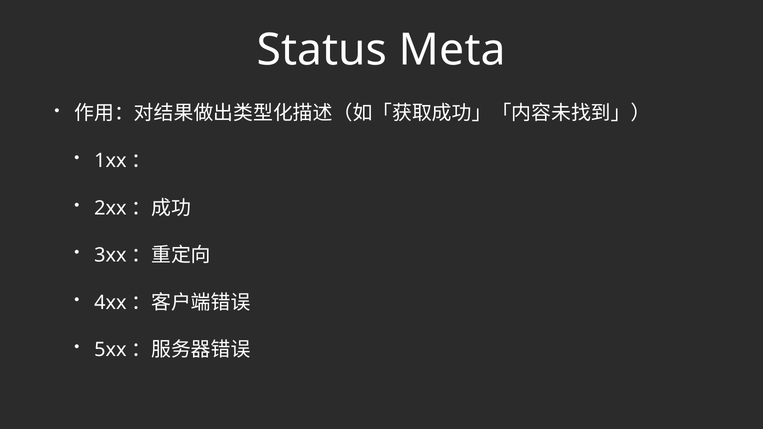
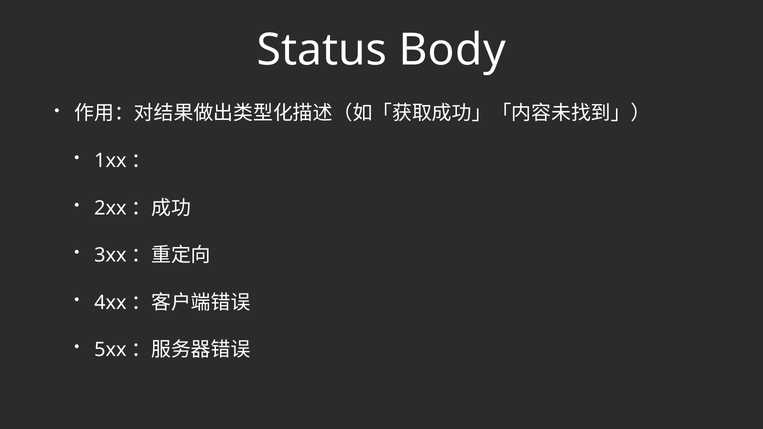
Meta: Meta -> Body
